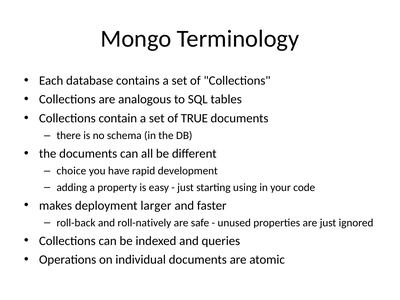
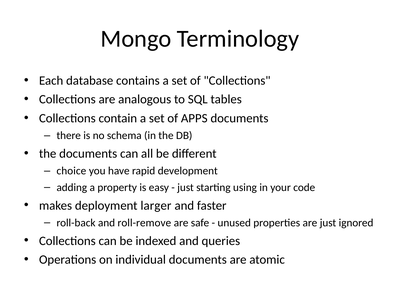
TRUE: TRUE -> APPS
roll-natively: roll-natively -> roll-remove
